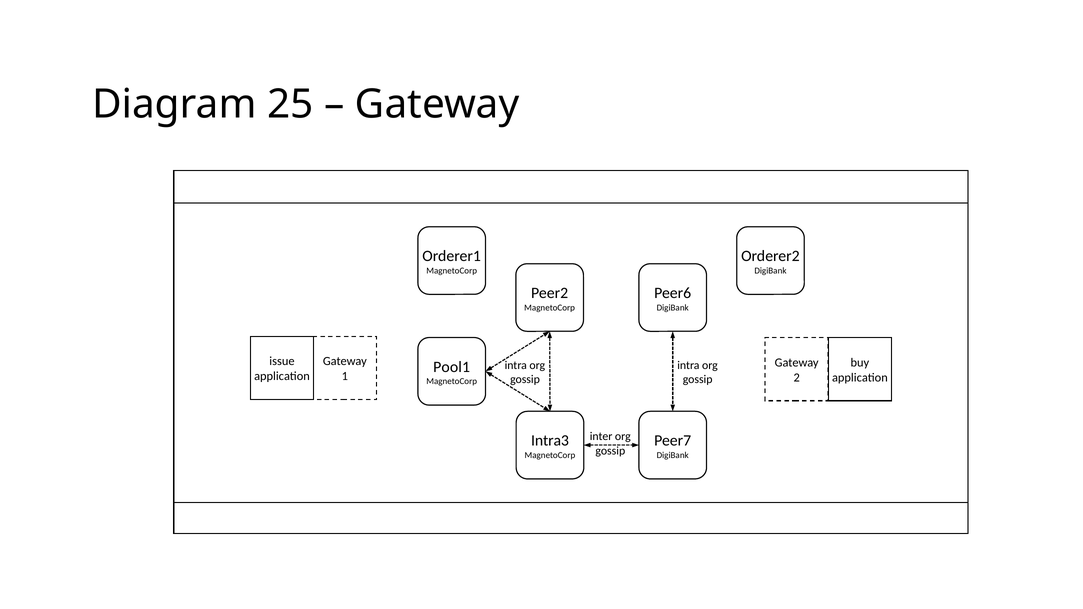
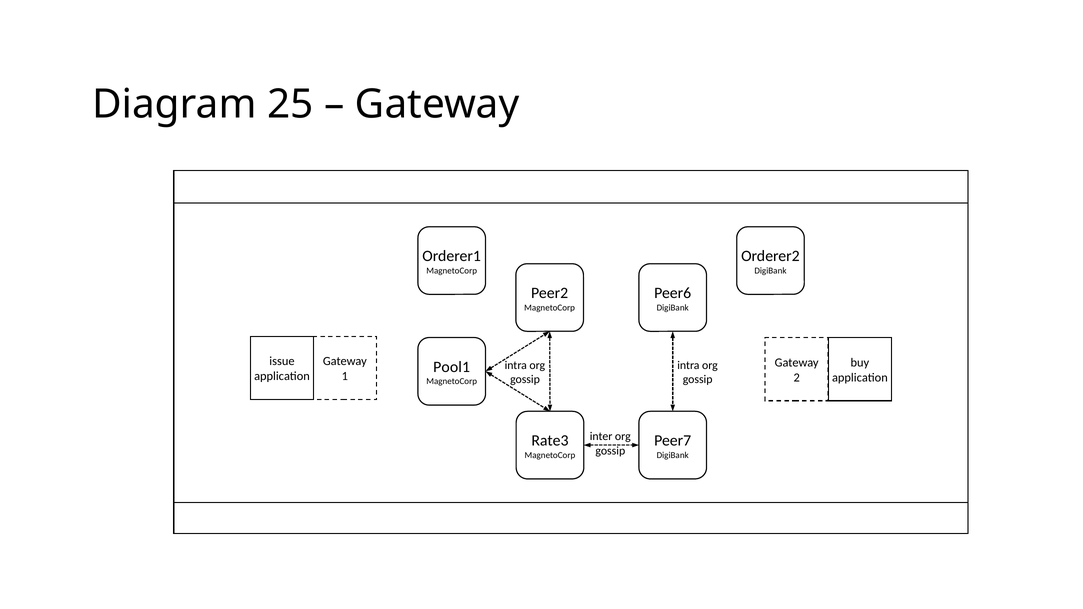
Intra3: Intra3 -> Rate3
